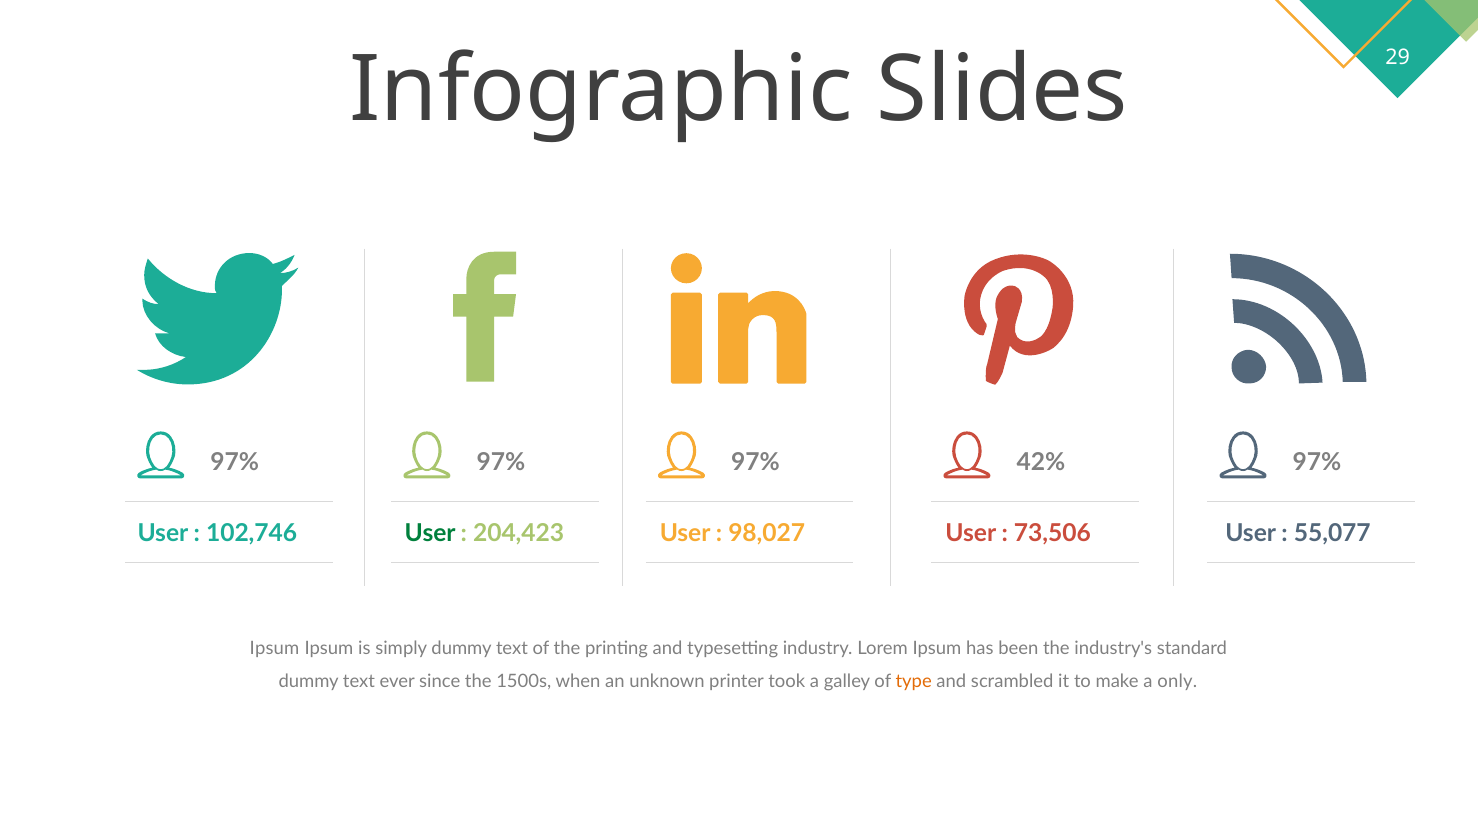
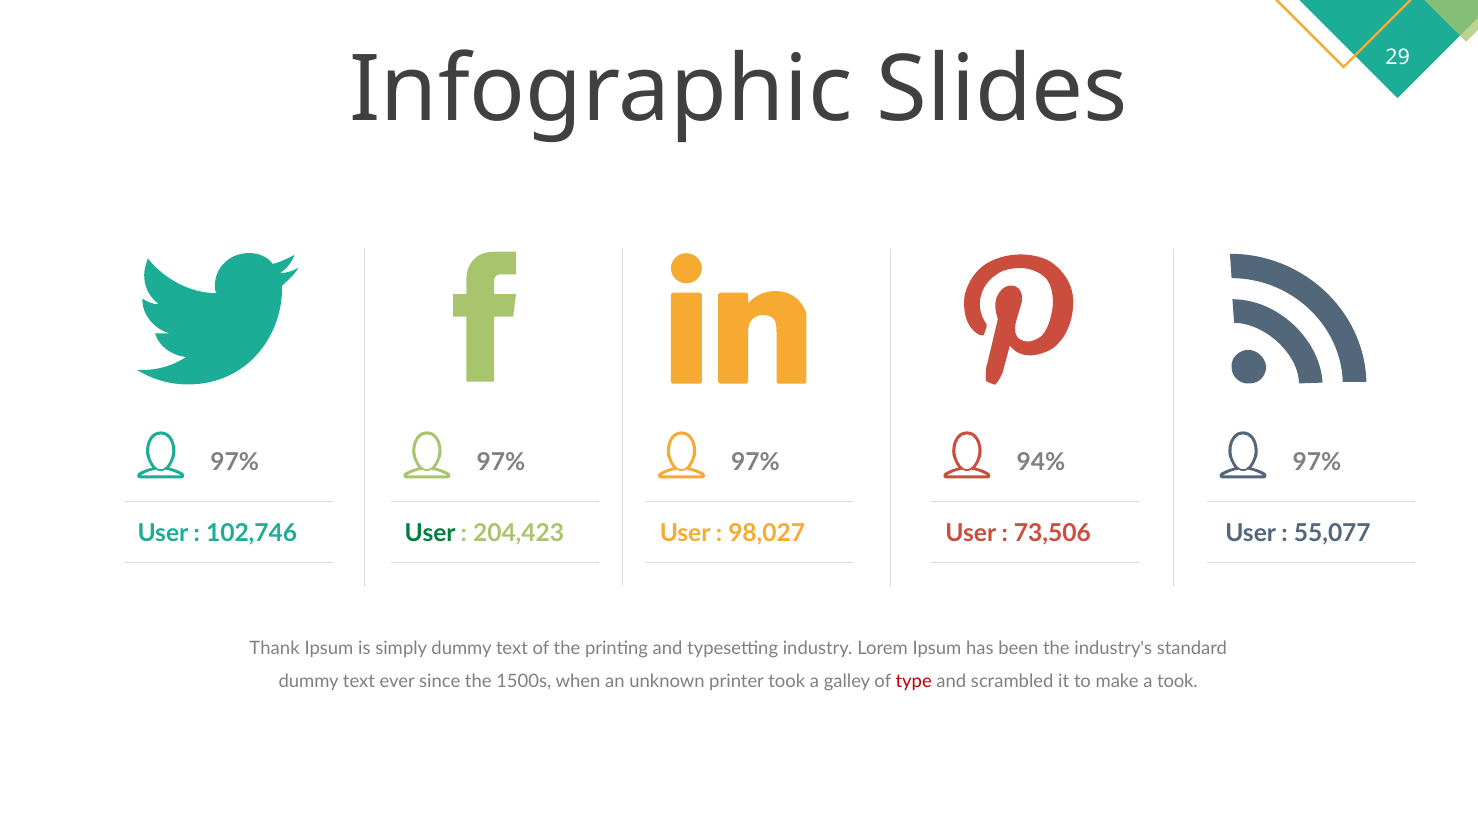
42%: 42% -> 94%
Ipsum at (275, 649): Ipsum -> Thank
type colour: orange -> red
a only: only -> took
